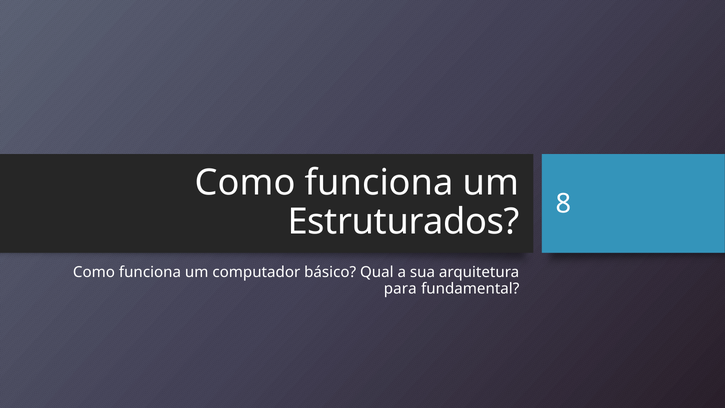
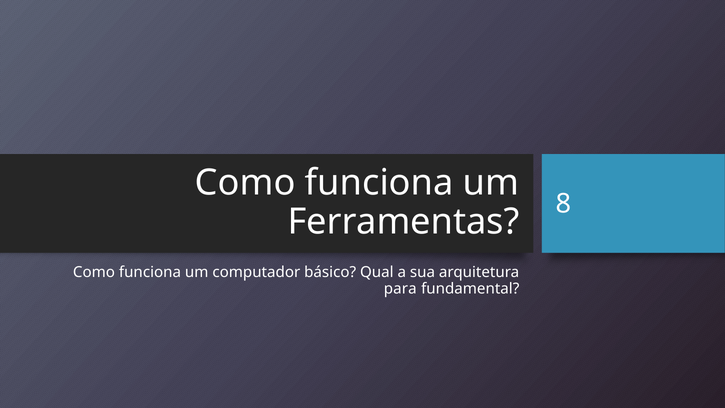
Estruturados: Estruturados -> Ferramentas
